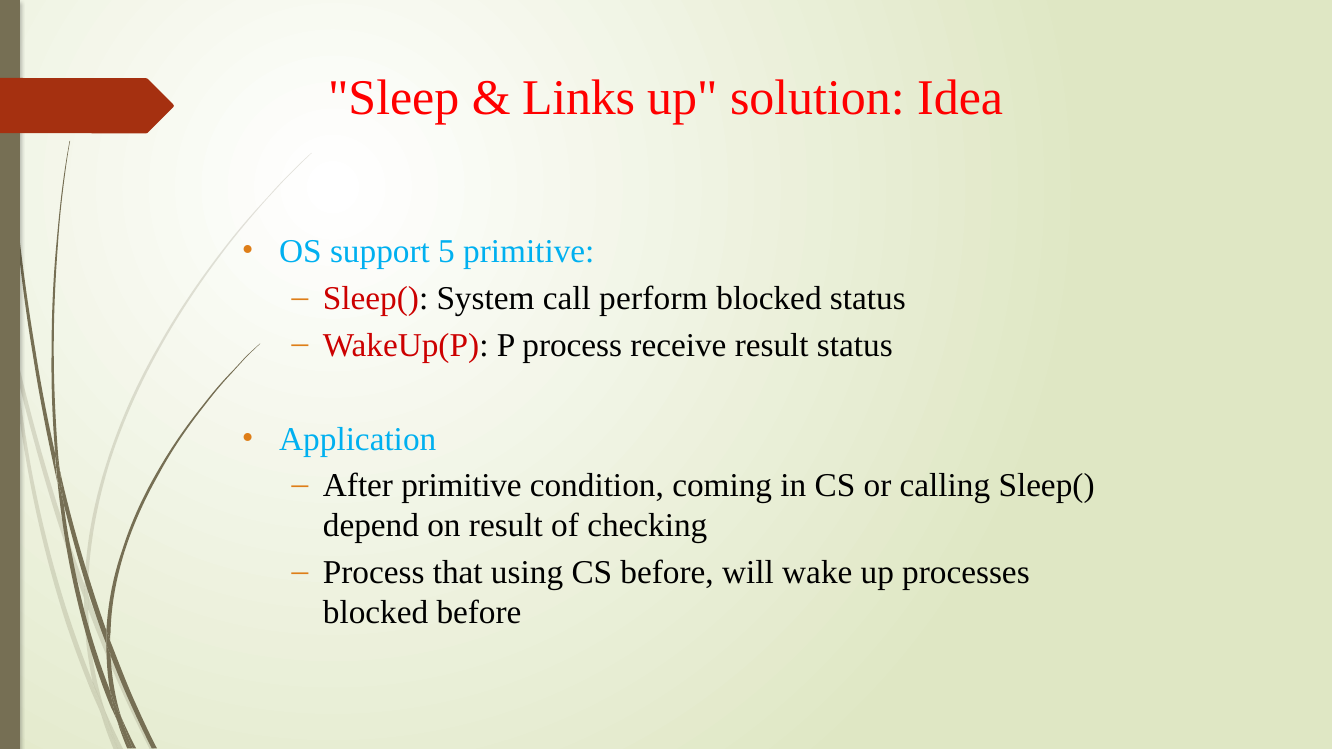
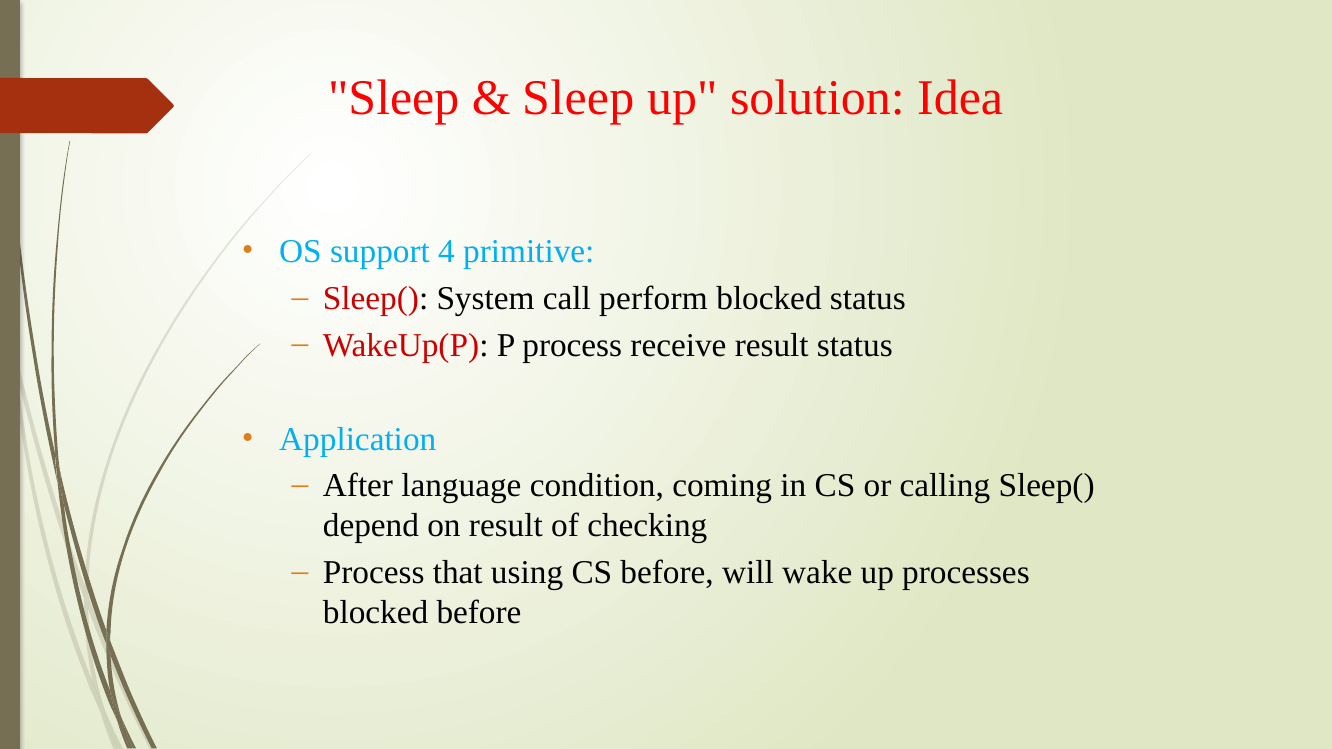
Links at (579, 98): Links -> Sleep
5: 5 -> 4
After primitive: primitive -> language
